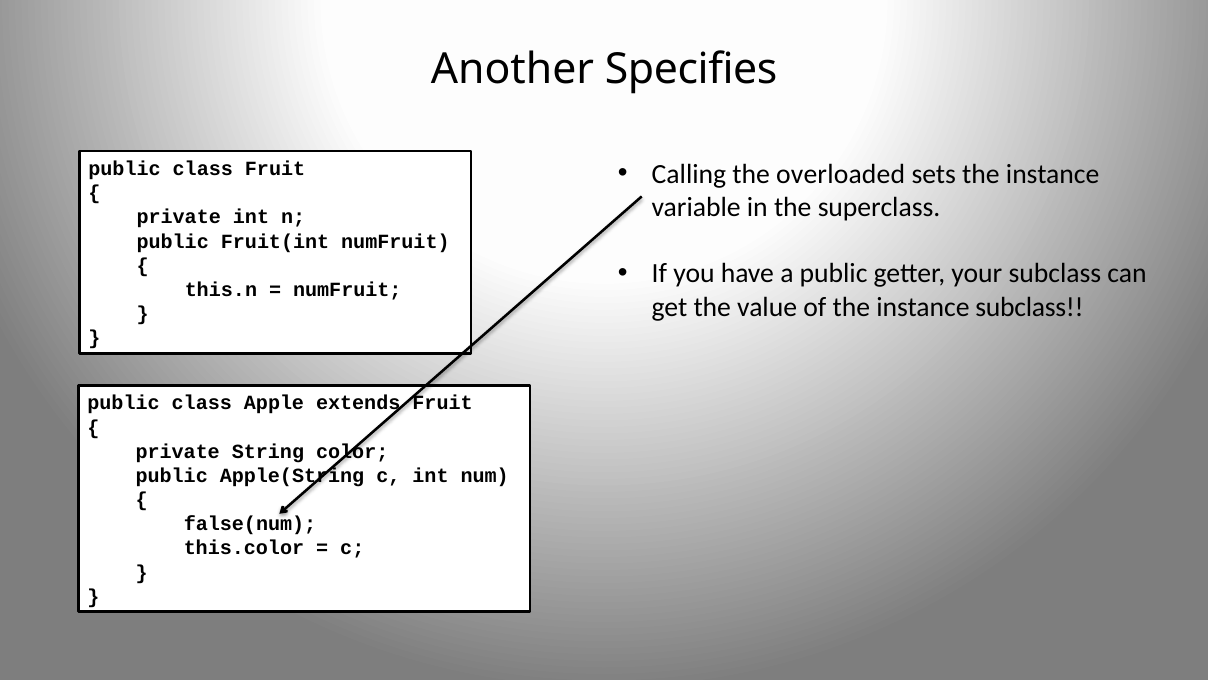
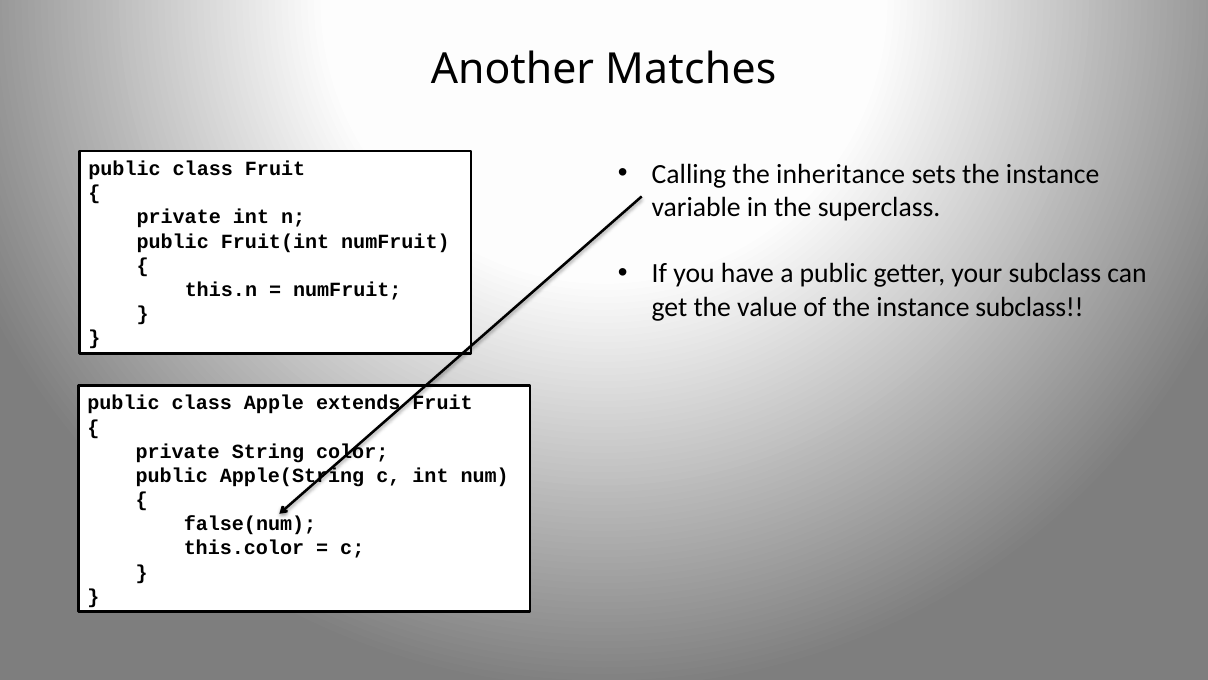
Specifies: Specifies -> Matches
overloaded: overloaded -> inheritance
